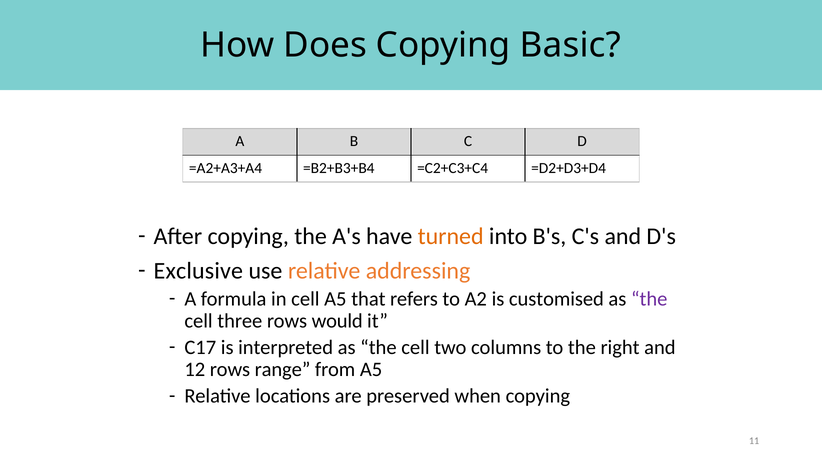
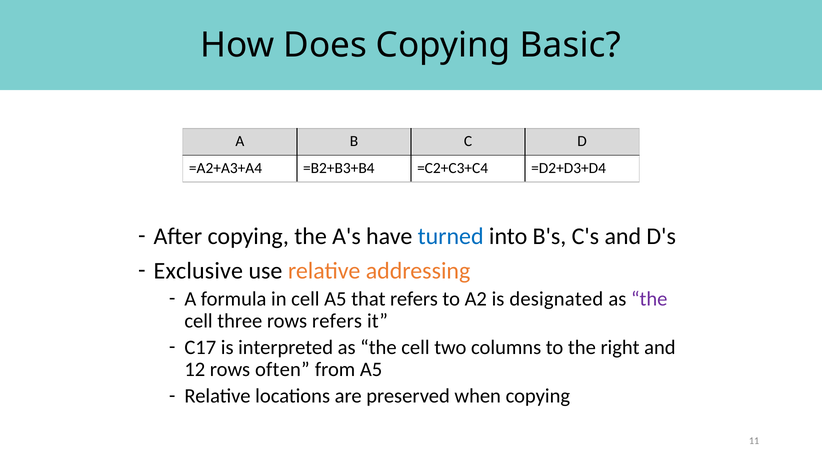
turned colour: orange -> blue
customised: customised -> designated
rows would: would -> refers
range: range -> often
